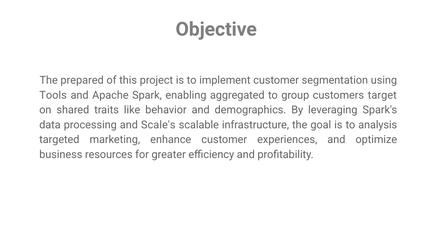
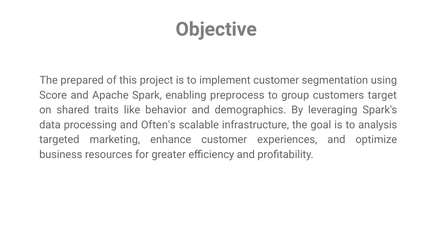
Tools: Tools -> Score
aggregated: aggregated -> preprocess
Scale's: Scale's -> Often's
